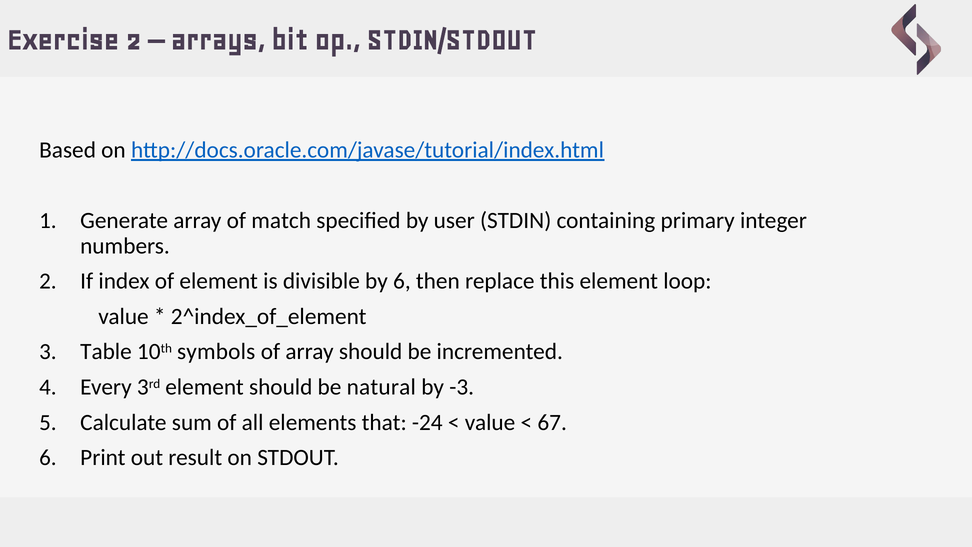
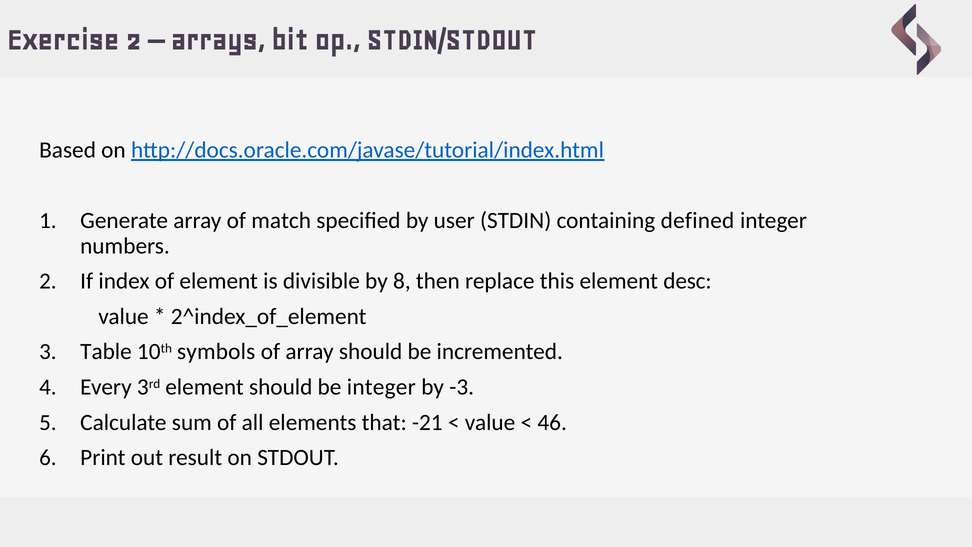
primary: primary -> defined
by 6: 6 -> 8
loop: loop -> desc
be natural: natural -> integer
-24: -24 -> -21
67: 67 -> 46
